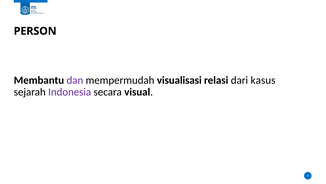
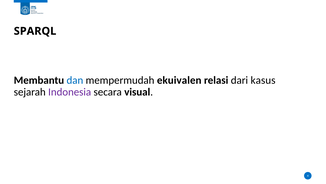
PERSON: PERSON -> SPARQL
dan colour: purple -> blue
visualisasi: visualisasi -> ekuivalen
